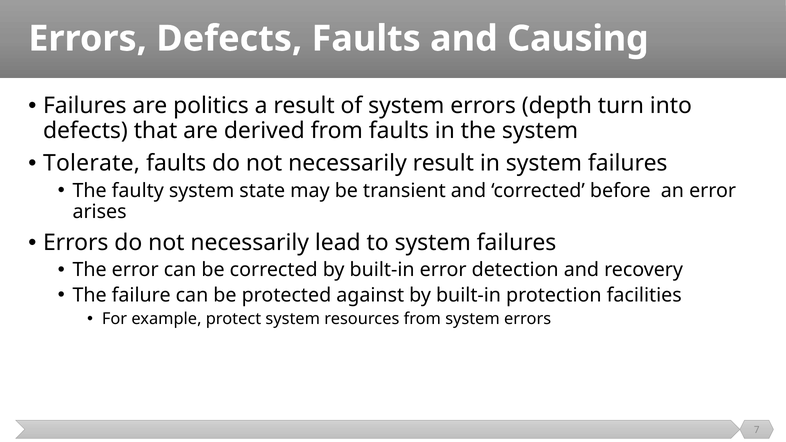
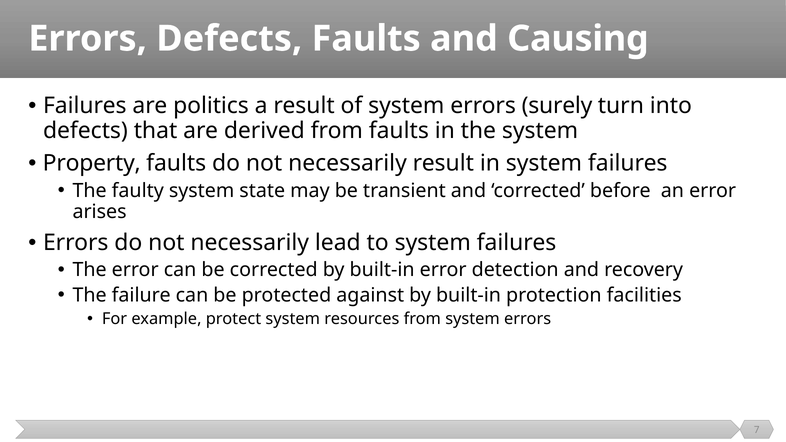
depth: depth -> surely
Tolerate: Tolerate -> Property
